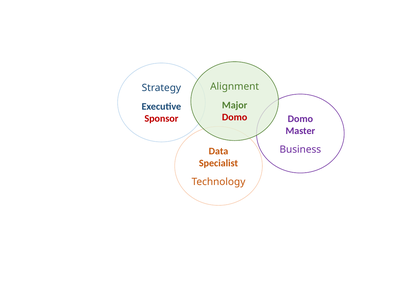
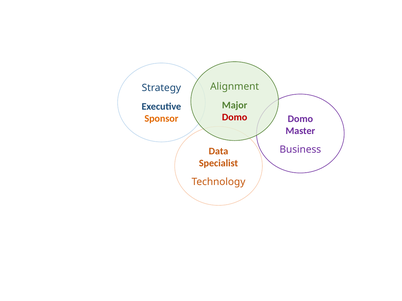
Sponsor colour: red -> orange
